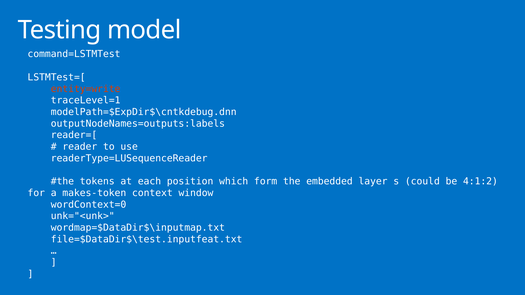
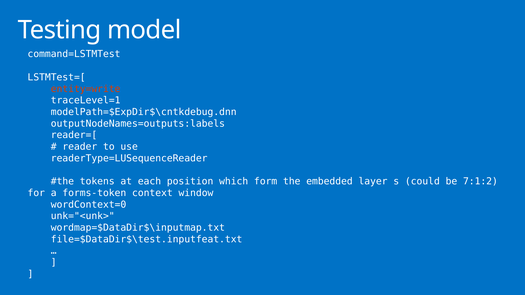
4:1:2: 4:1:2 -> 7:1:2
makes-token: makes-token -> forms-token
